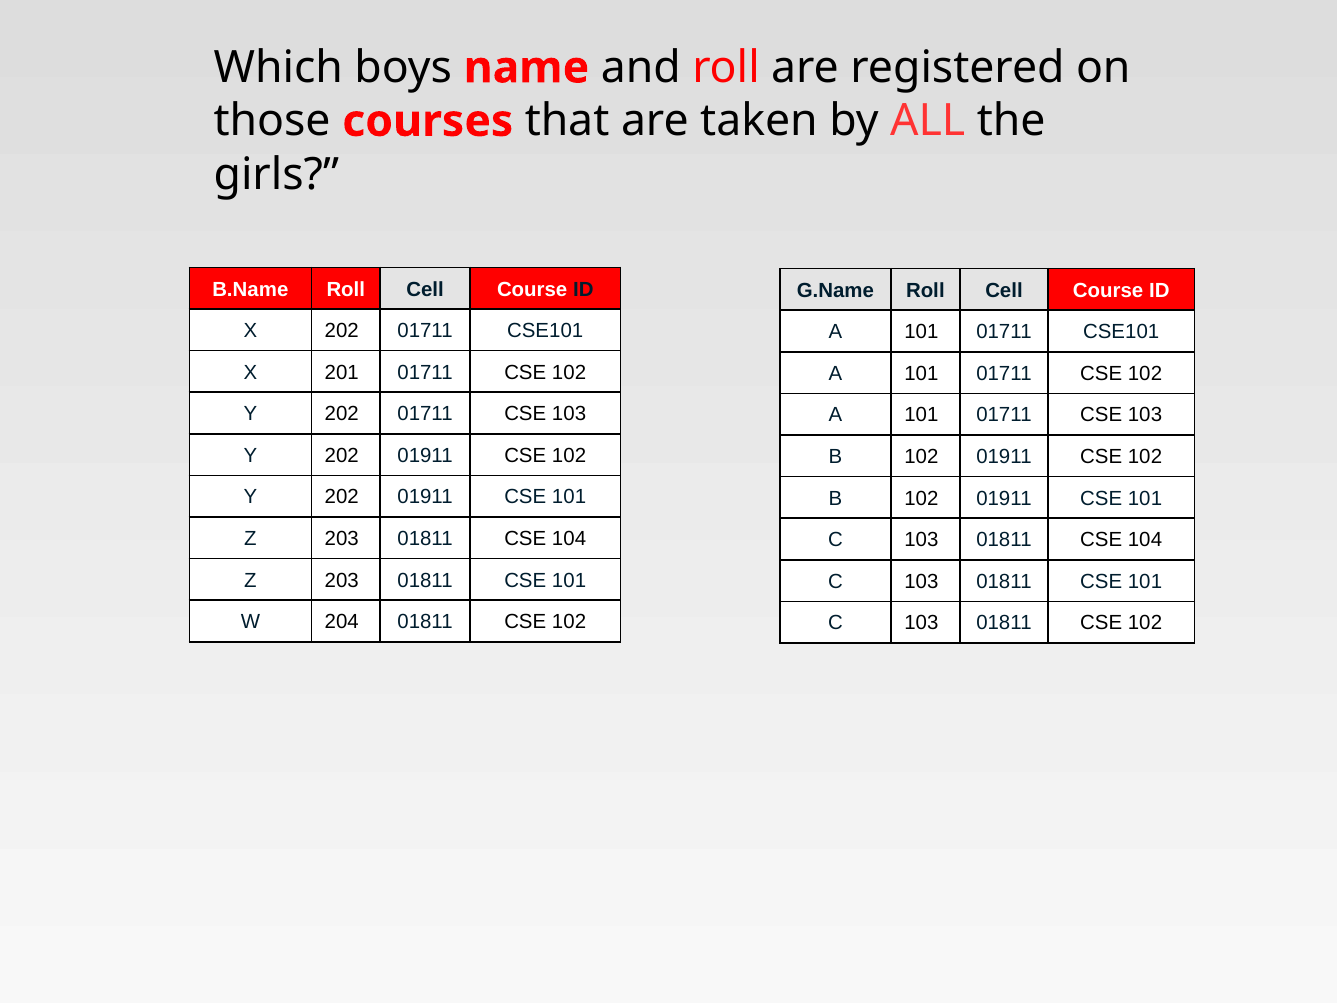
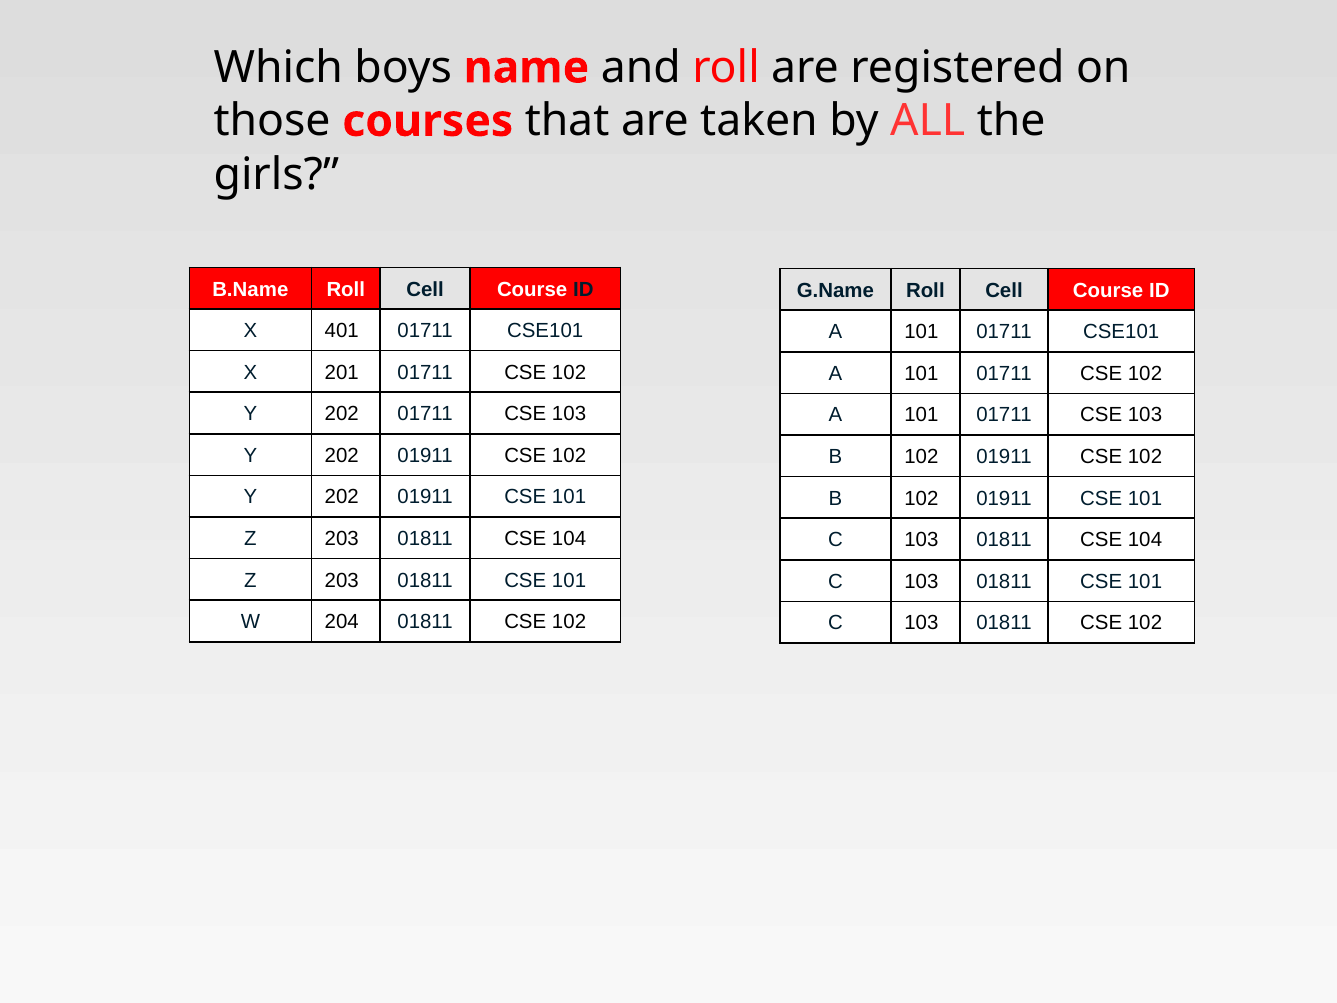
X 202: 202 -> 401
